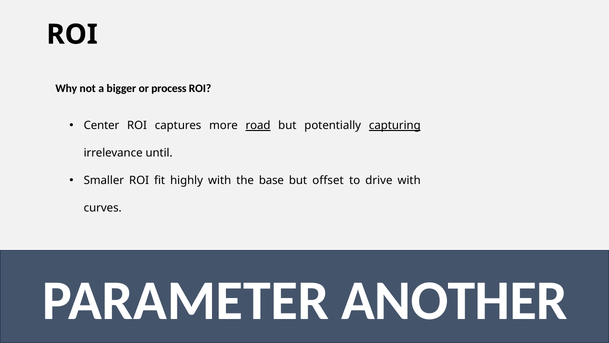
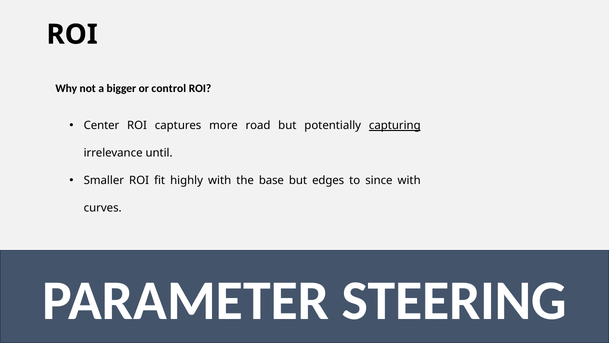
process: process -> control
road underline: present -> none
offset: offset -> edges
drive: drive -> since
ANOTHER: ANOTHER -> STEERING
